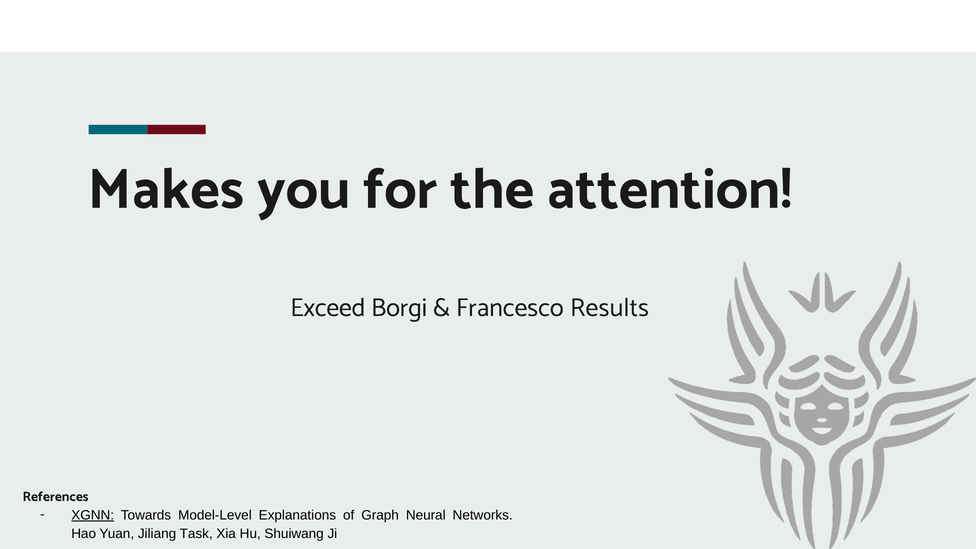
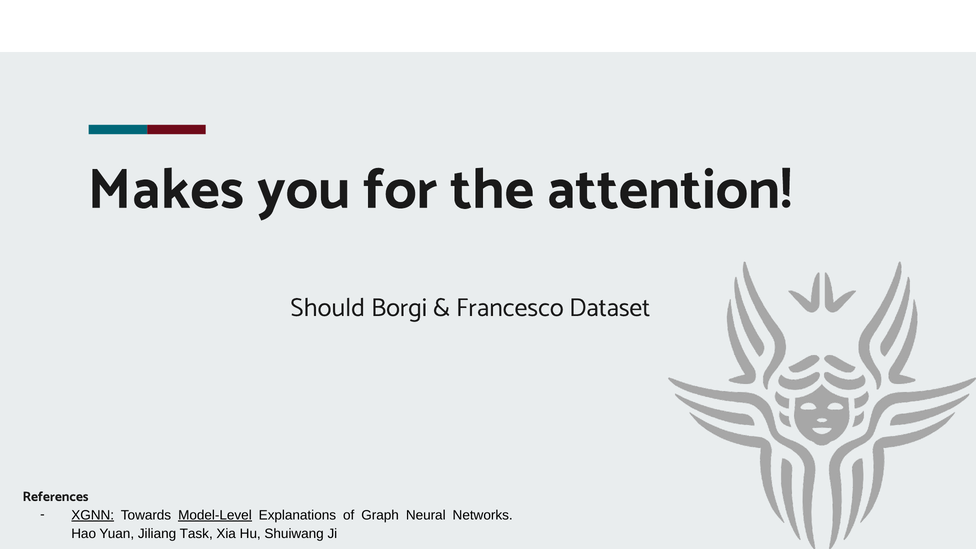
Exceed: Exceed -> Should
Results: Results -> Dataset
Model-Level underline: none -> present
